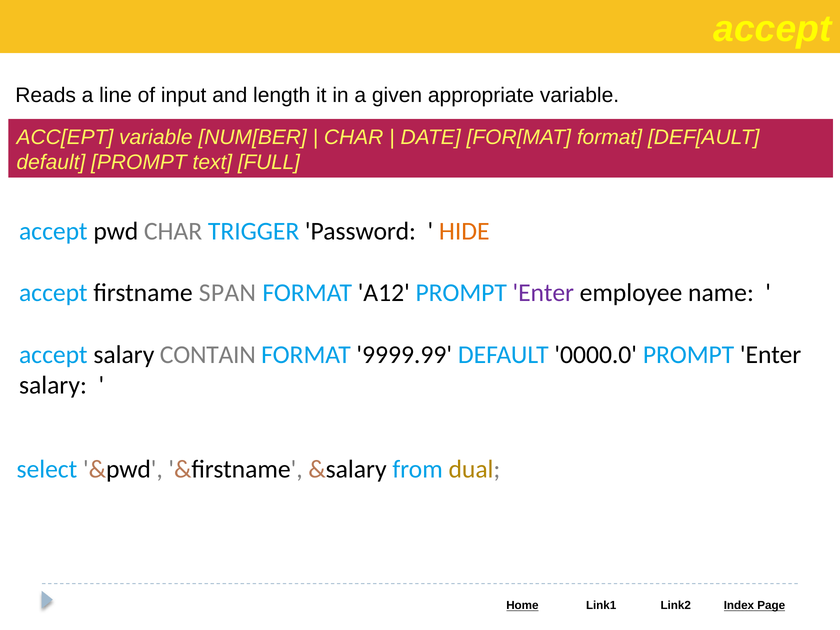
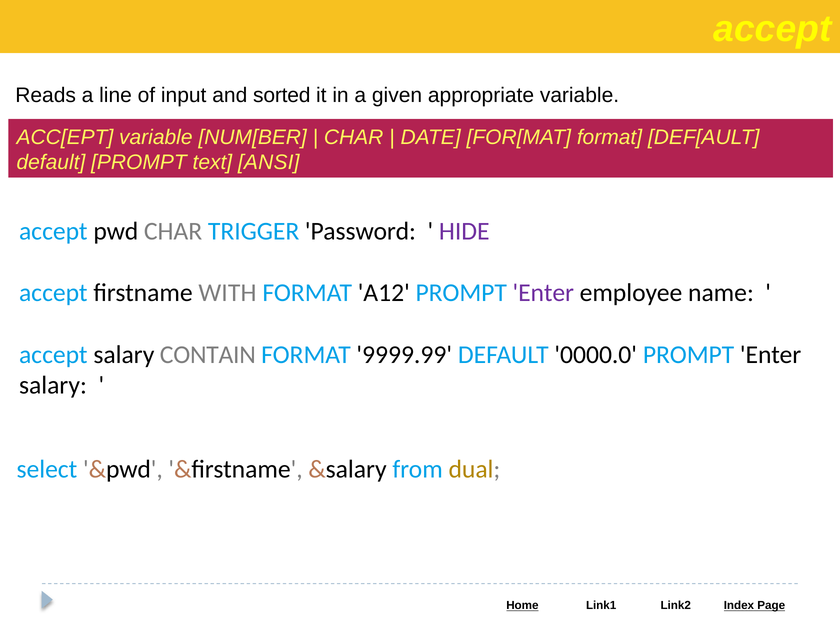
length: length -> sorted
FULL: FULL -> ANSI
HIDE colour: orange -> purple
SPAN: SPAN -> WITH
